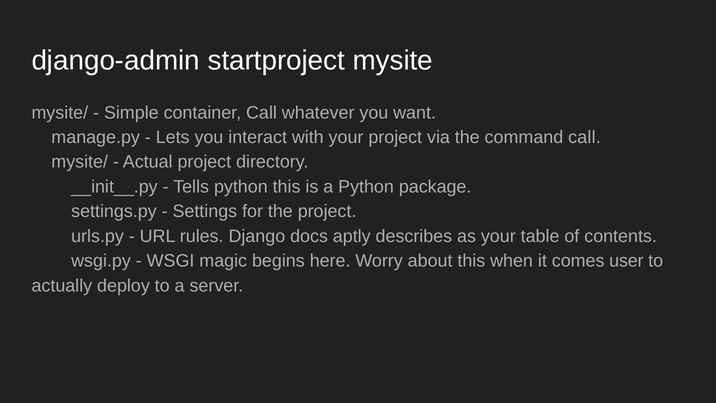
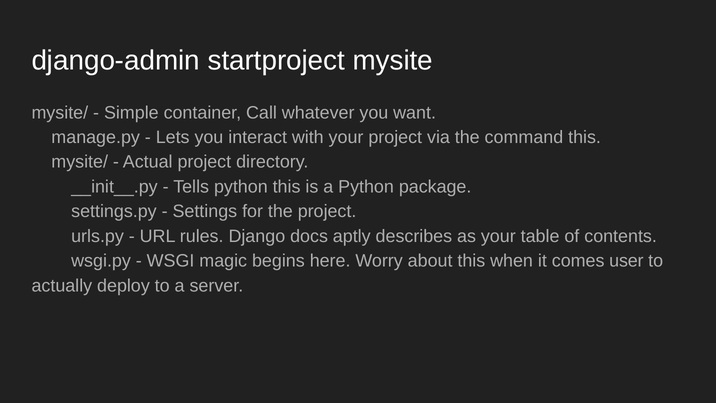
command call: call -> this
